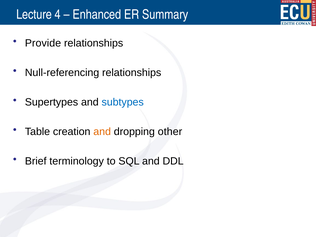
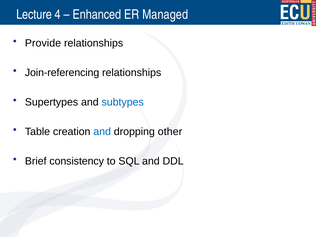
Summary: Summary -> Managed
Null-referencing: Null-referencing -> Join-referencing
and at (102, 132) colour: orange -> blue
terminology: terminology -> consistency
